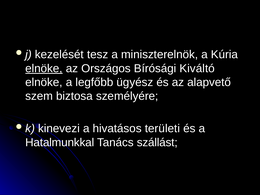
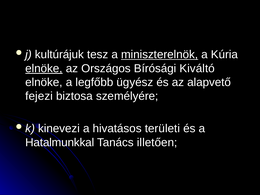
kezelését: kezelését -> kultúrájuk
miniszterelnök underline: none -> present
szem: szem -> fejezi
szállást: szállást -> illetően
